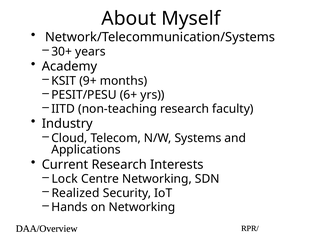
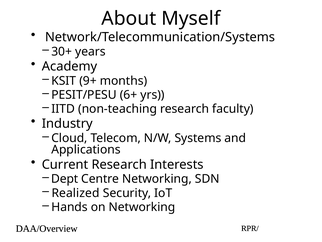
Lock: Lock -> Dept
